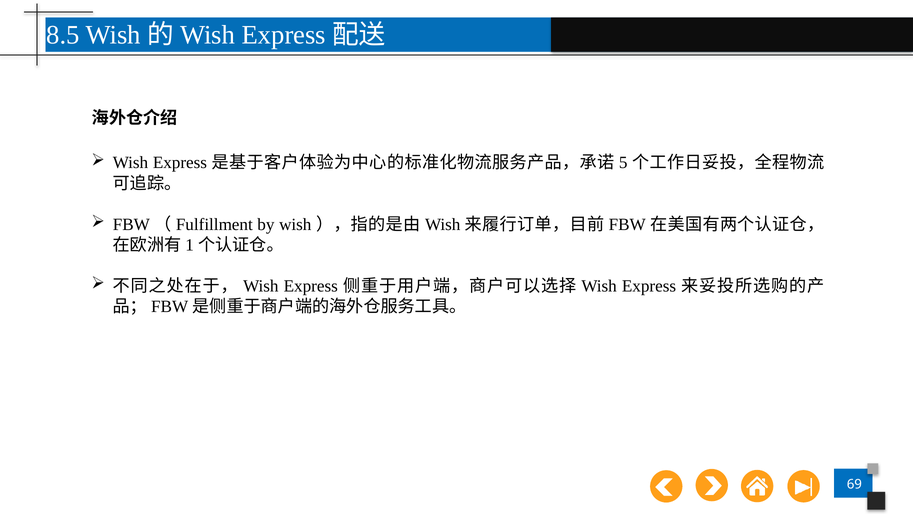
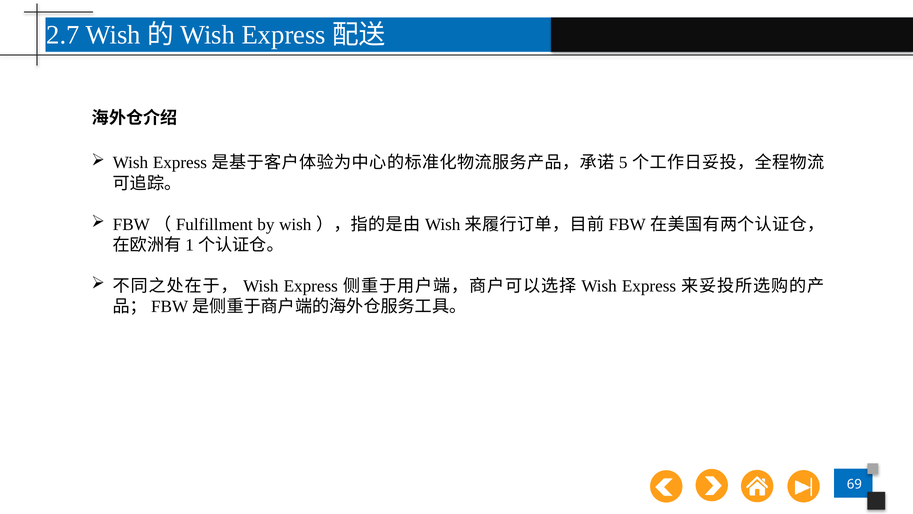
8.5: 8.5 -> 2.7
